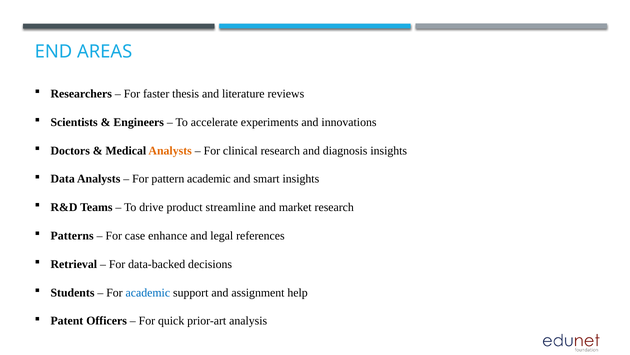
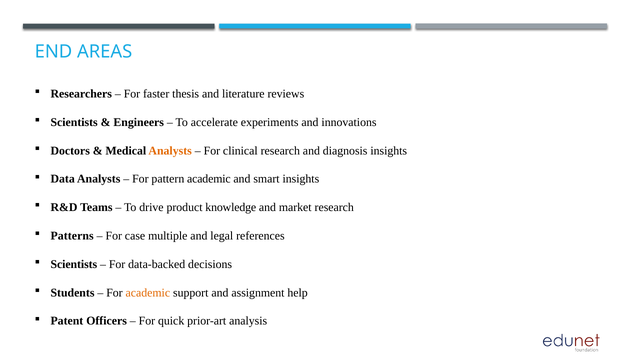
streamline: streamline -> knowledge
enhance: enhance -> multiple
Retrieval at (74, 264): Retrieval -> Scientists
academic at (148, 292) colour: blue -> orange
